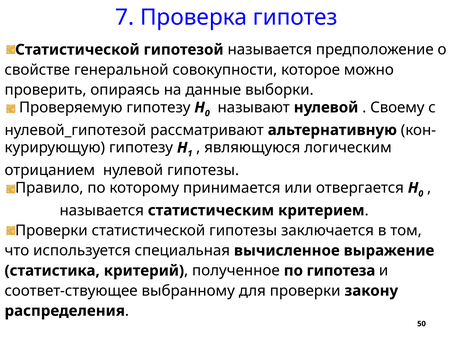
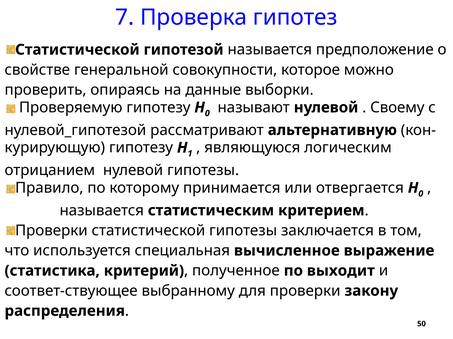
гипотеза: гипотеза -> выходит
